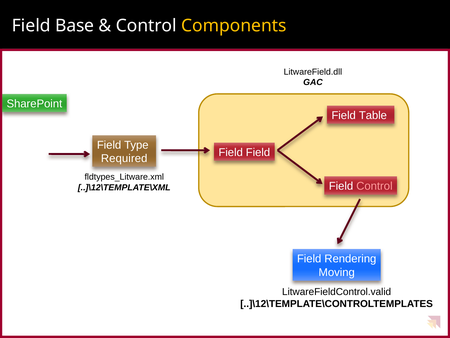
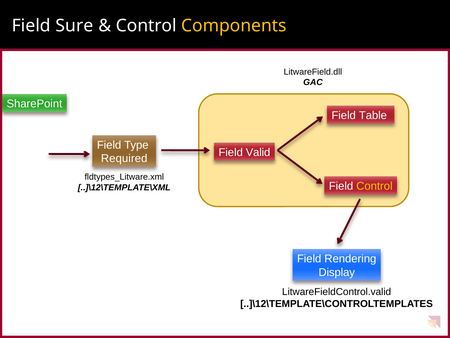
Base: Base -> Sure
Field at (258, 152): Field -> Valid
Control at (374, 186) colour: pink -> yellow
Moving: Moving -> Display
